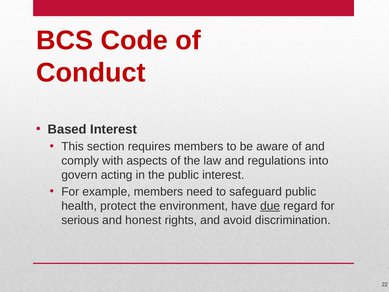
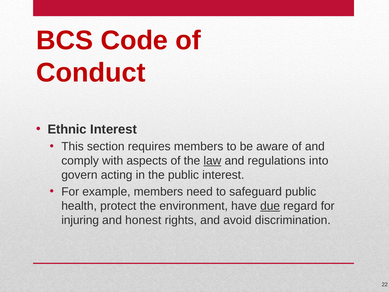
Based: Based -> Ethnic
law underline: none -> present
serious: serious -> injuring
